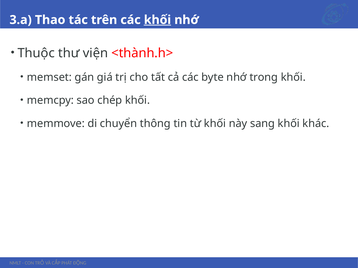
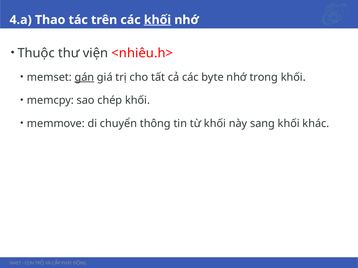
3.a: 3.a -> 4.a
<thành.h>: <thành.h> -> <nhiêu.h>
gán underline: none -> present
